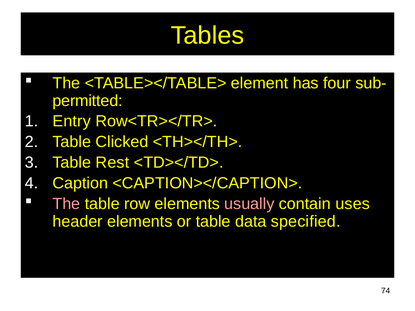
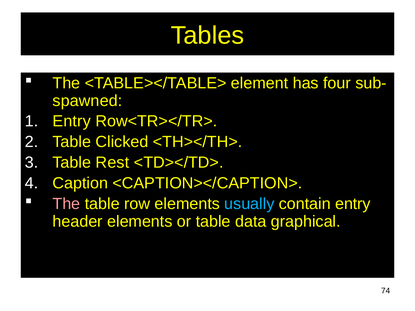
permitted: permitted -> spawned
usually colour: pink -> light blue
contain uses: uses -> entry
specified: specified -> graphical
